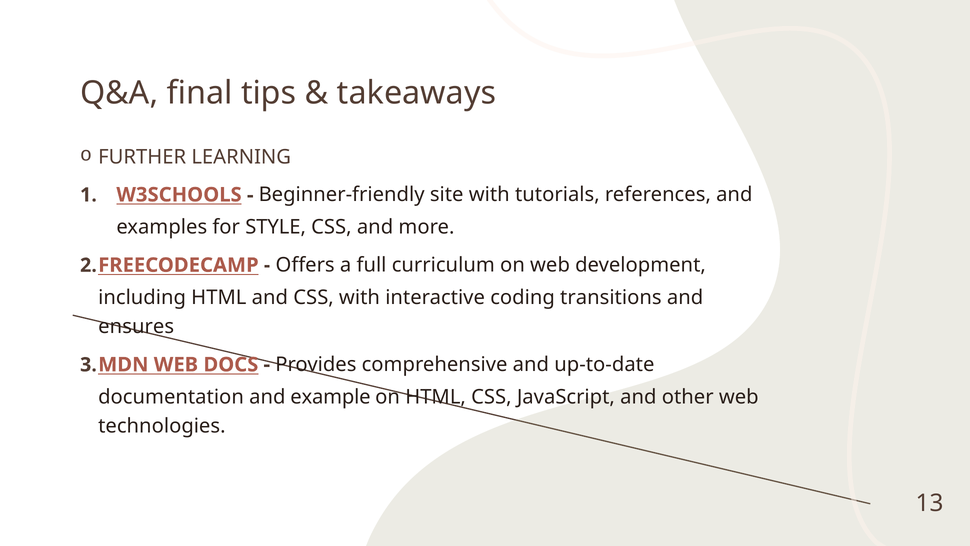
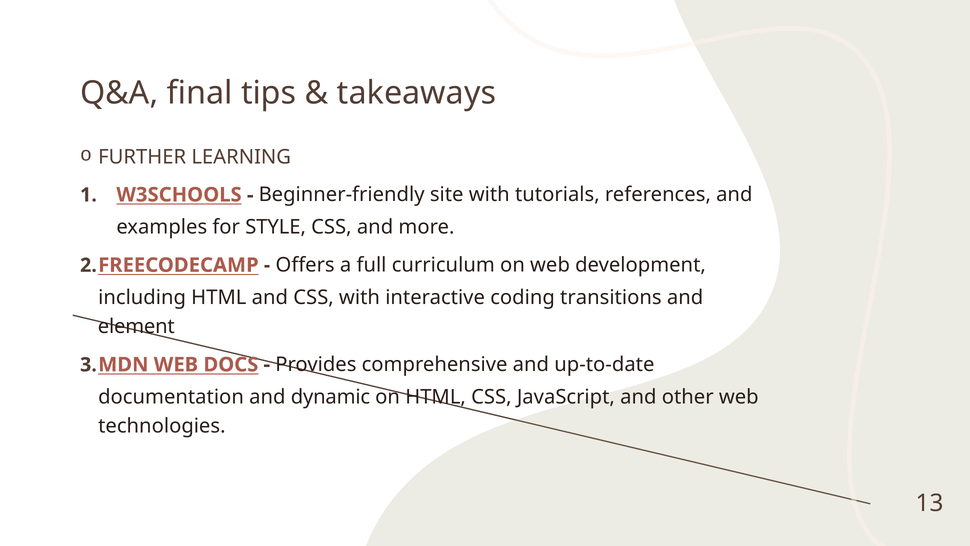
ensures: ensures -> element
example: example -> dynamic
